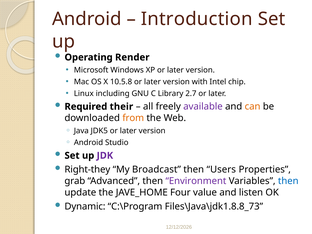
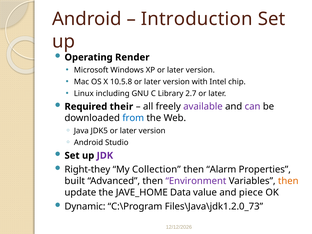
can colour: orange -> purple
from colour: orange -> blue
Broadcast: Broadcast -> Collection
Users: Users -> Alarm
grab: grab -> built
then at (288, 181) colour: blue -> orange
Four: Four -> Data
listen: listen -> piece
Files\Java\jdk1.8.8_73: Files\Java\jdk1.8.8_73 -> Files\Java\jdk1.2.0_73
